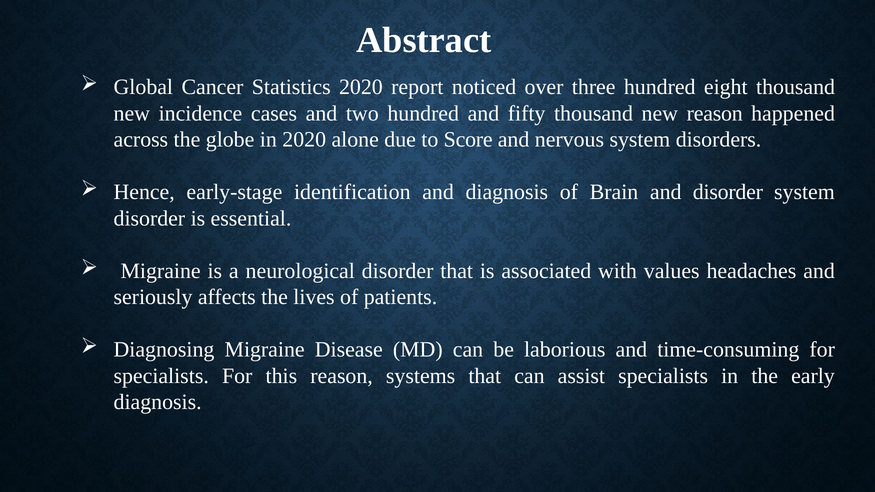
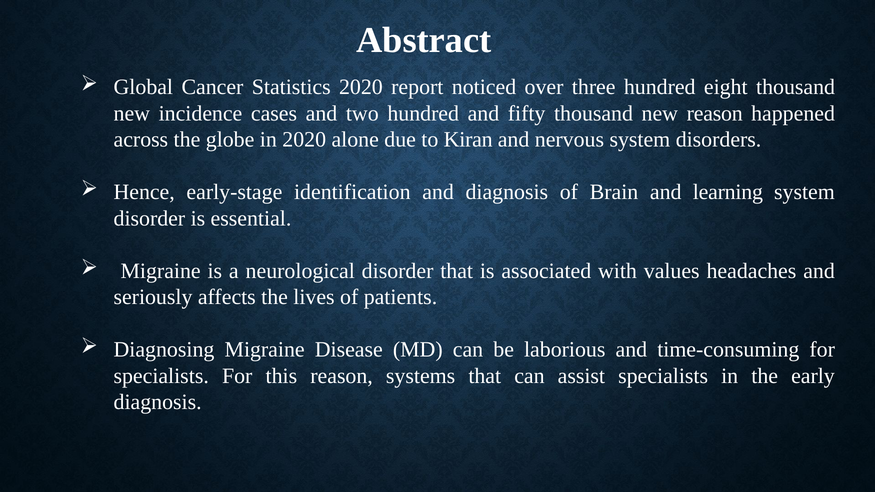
Score: Score -> Kiran
and disorder: disorder -> learning
